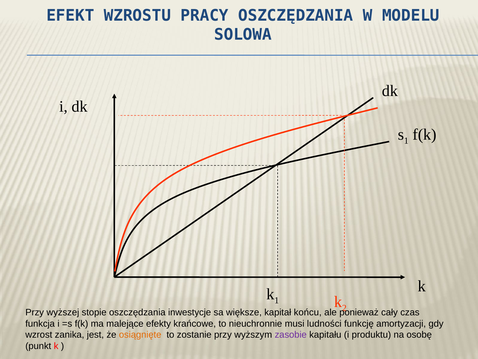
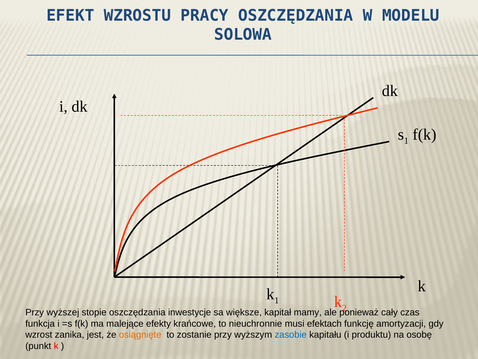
końcu: końcu -> mamy
ludności: ludności -> efektach
zasobie colour: purple -> blue
